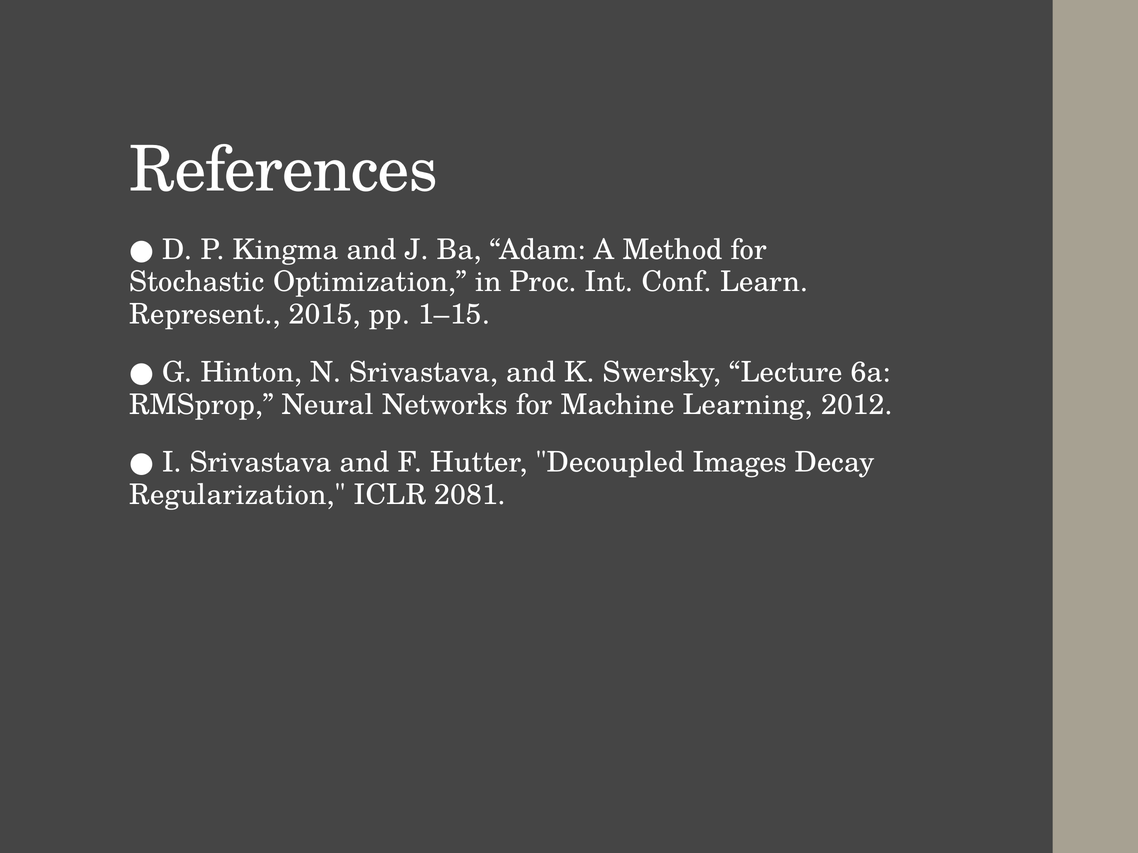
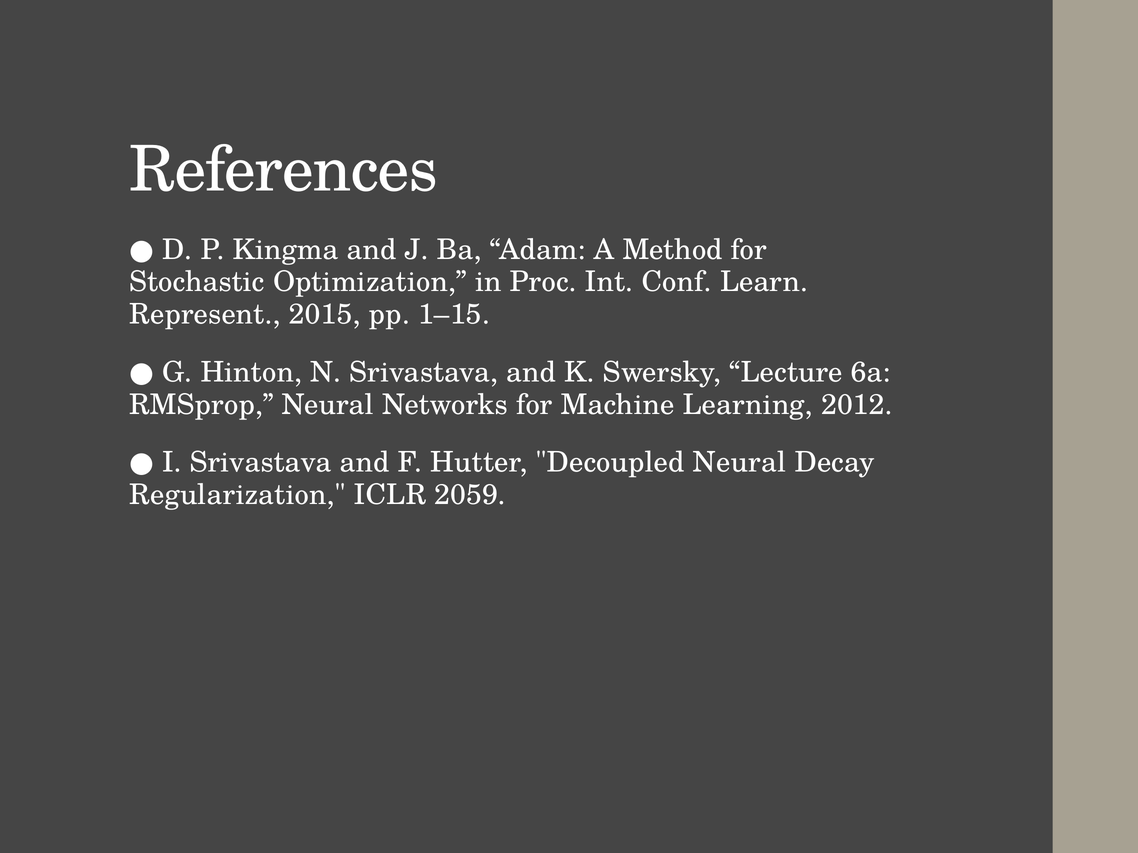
Decoupled Images: Images -> Neural
2081: 2081 -> 2059
